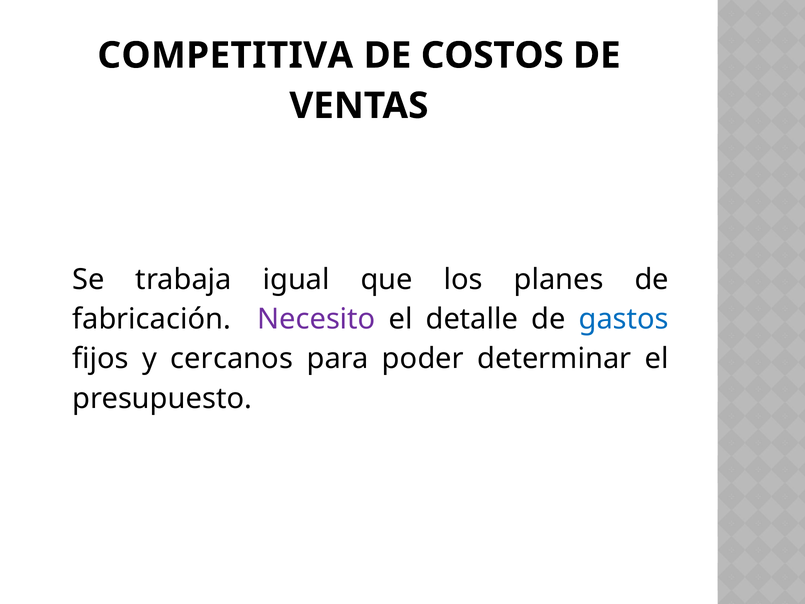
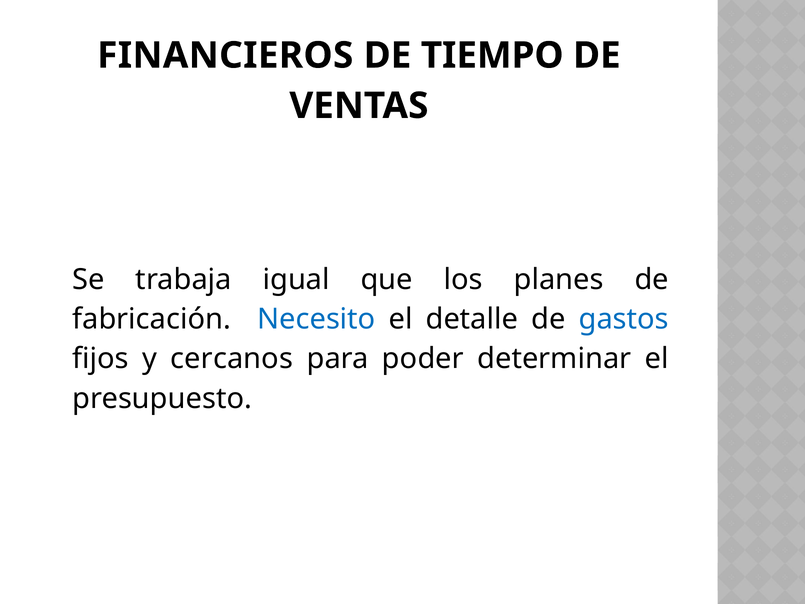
COMPETITIVA: COMPETITIVA -> FINANCIEROS
COSTOS: COSTOS -> TIEMPO
Necesito colour: purple -> blue
